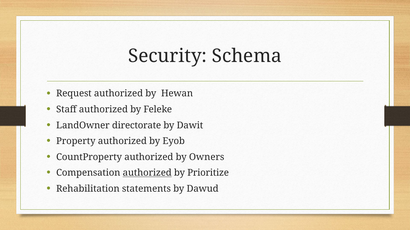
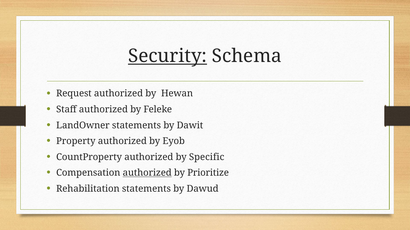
Security underline: none -> present
LandOwner directorate: directorate -> statements
Owners: Owners -> Specific
